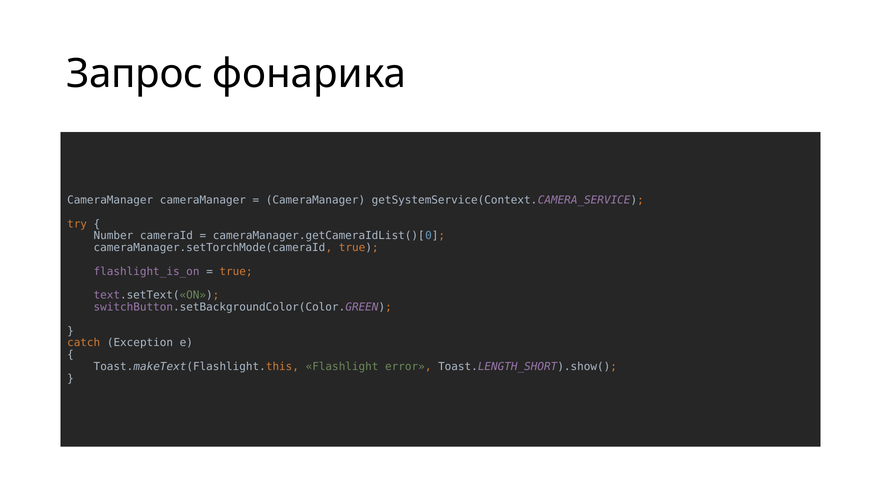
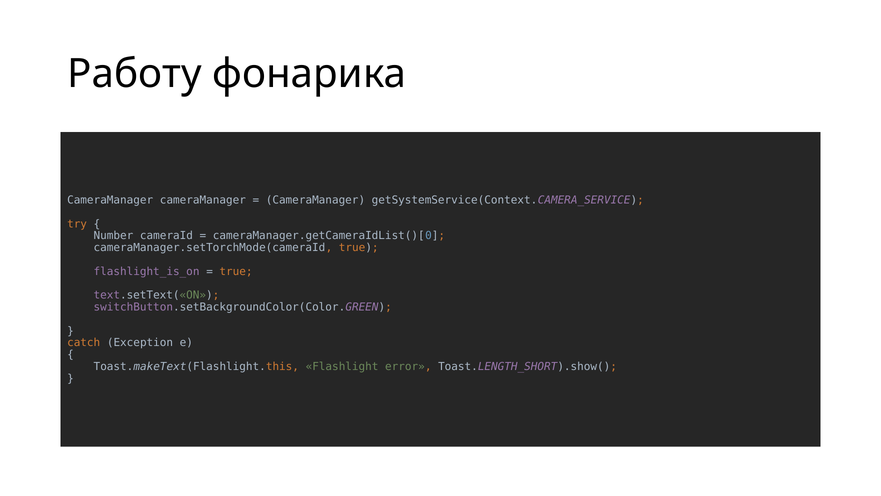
Запрос: Запрос -> Работу
